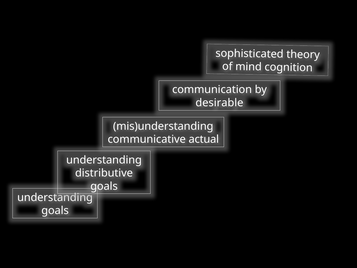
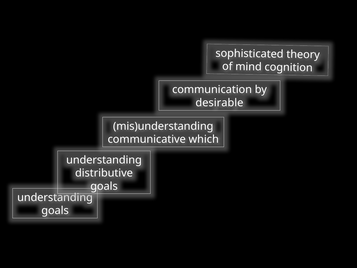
actual: actual -> which
